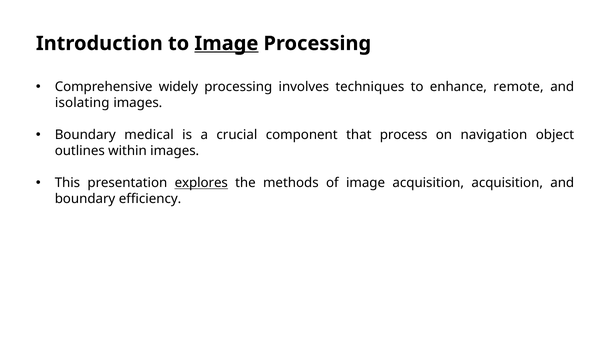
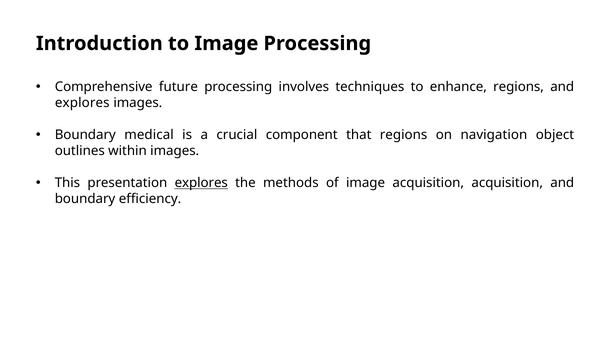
Image at (226, 43) underline: present -> none
widely: widely -> future
enhance remote: remote -> regions
isolating at (82, 103): isolating -> explores
that process: process -> regions
